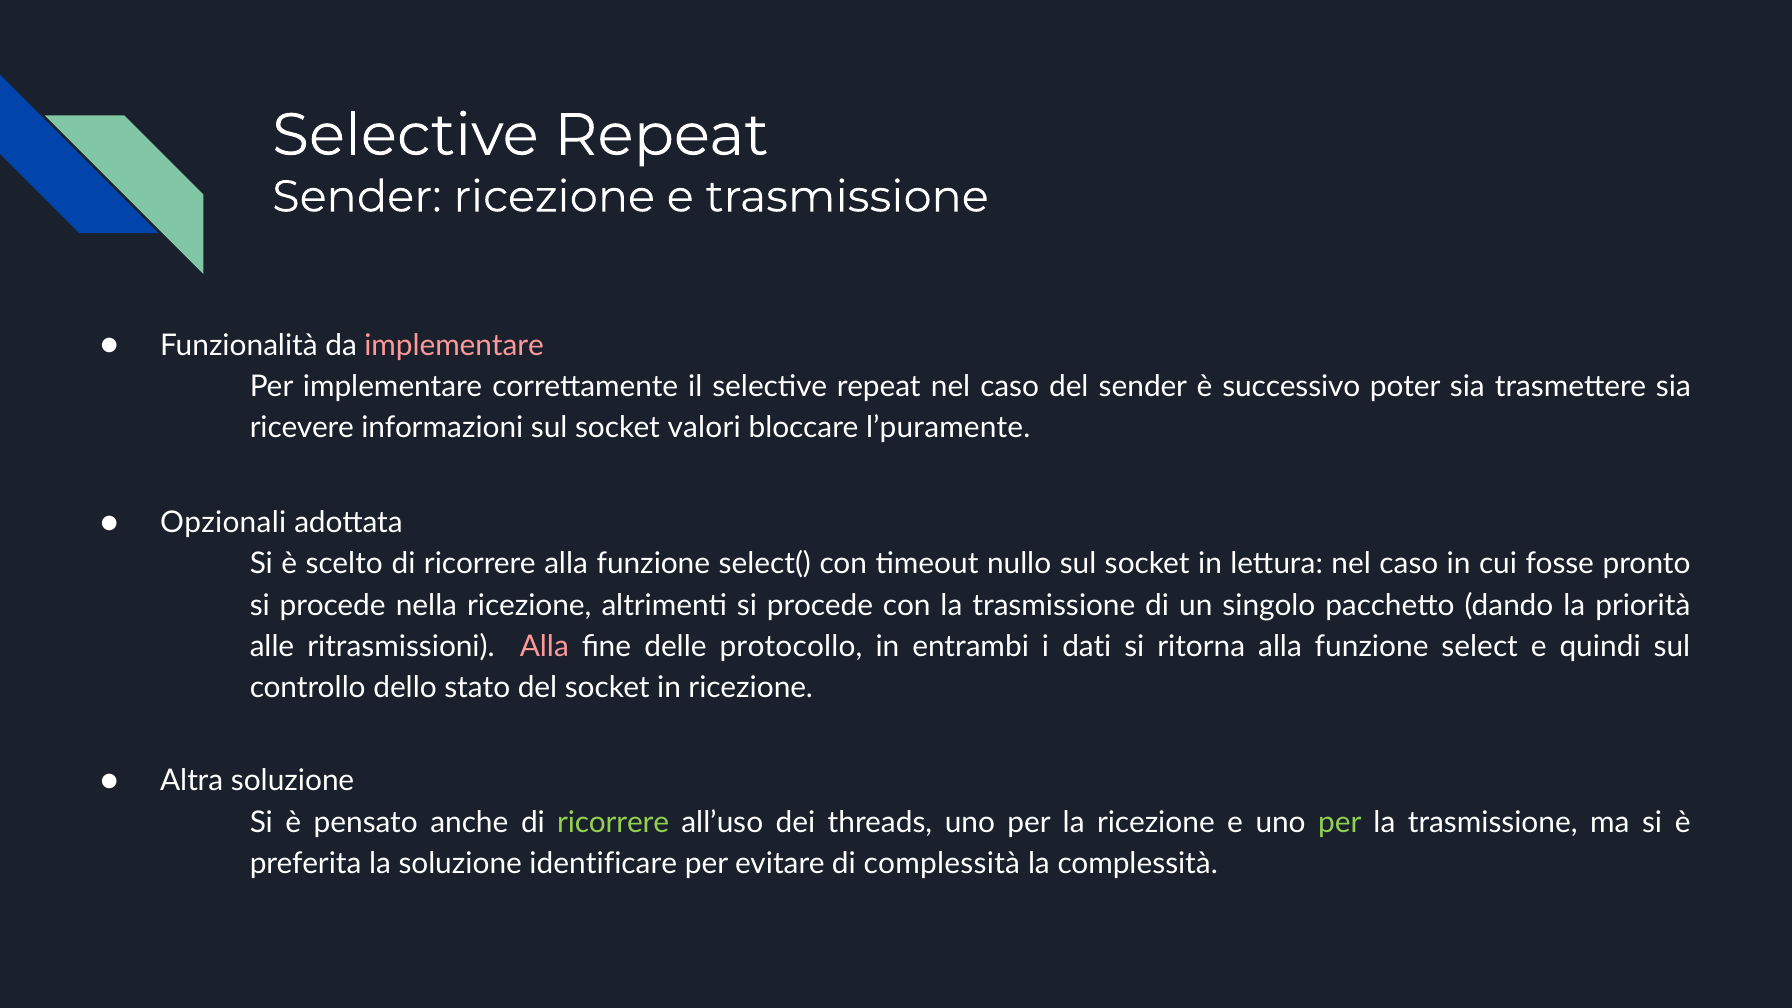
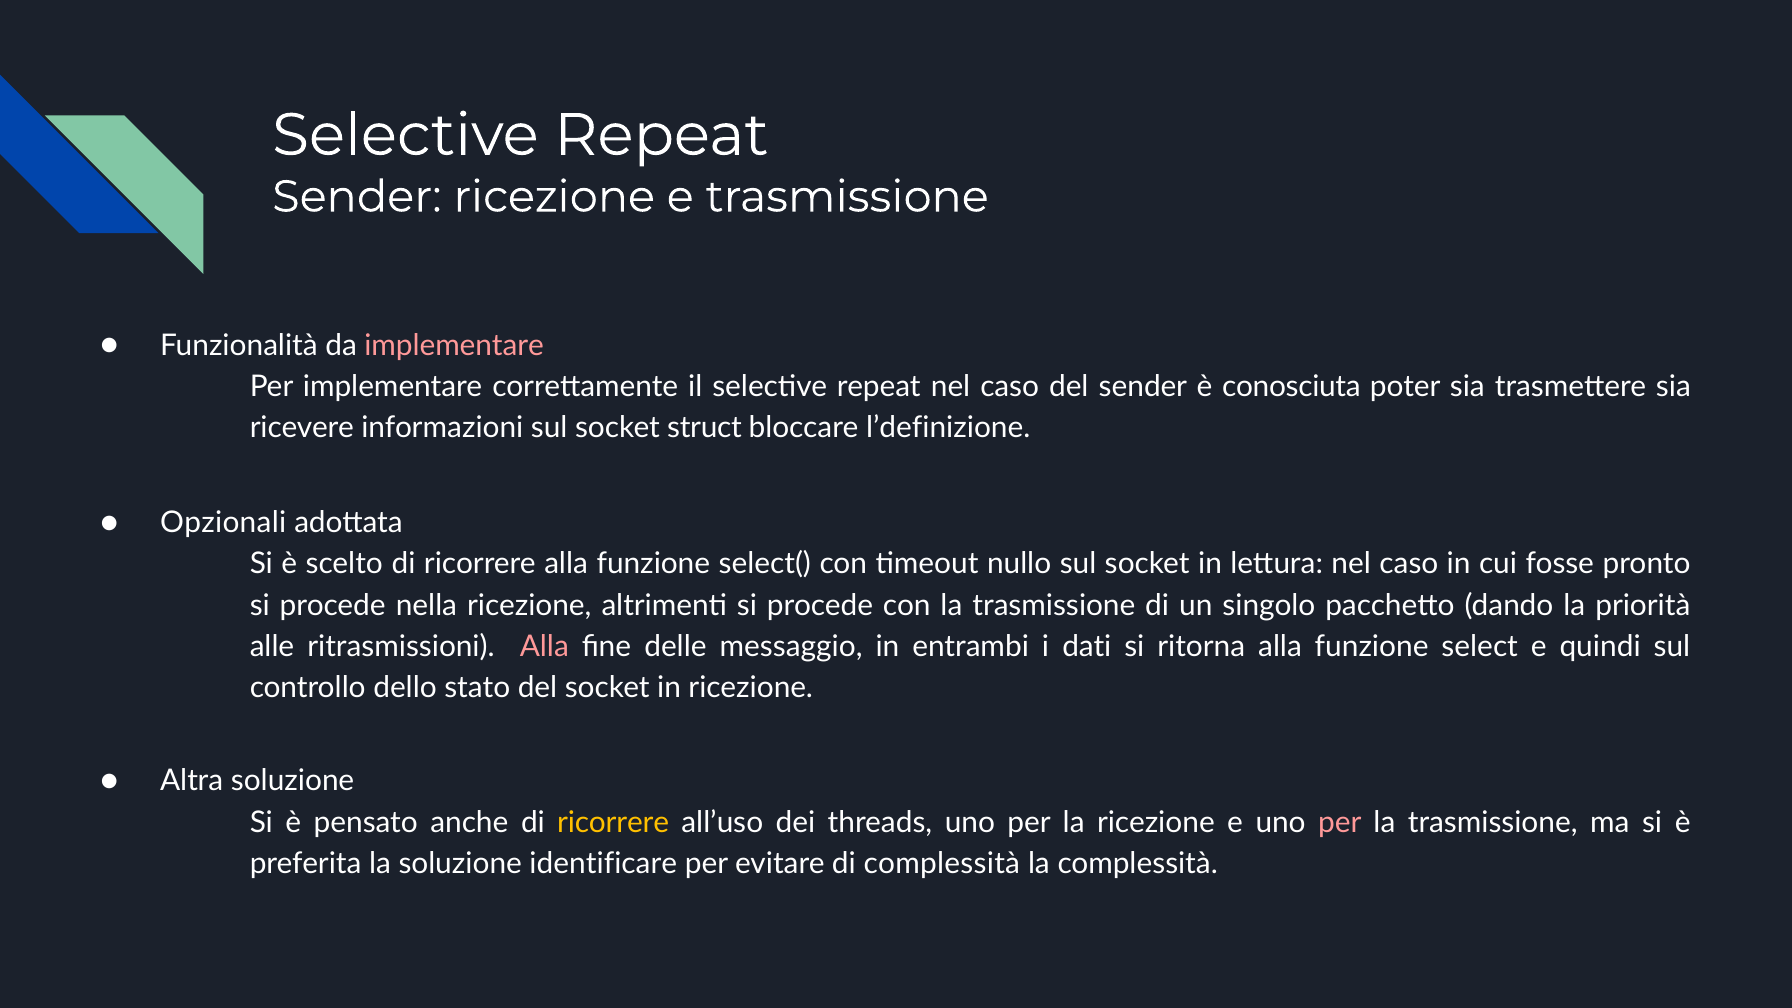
successivo: successivo -> conosciuta
valori: valori -> struct
l’puramente: l’puramente -> l’definizione
protocollo: protocollo -> messaggio
ricorrere at (613, 822) colour: light green -> yellow
per at (1340, 822) colour: light green -> pink
